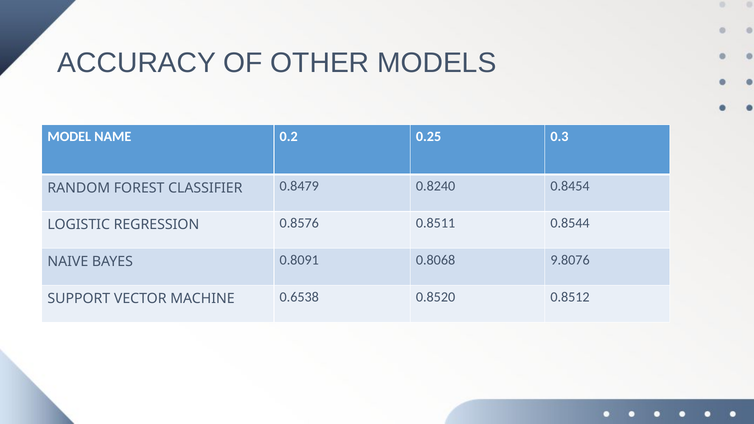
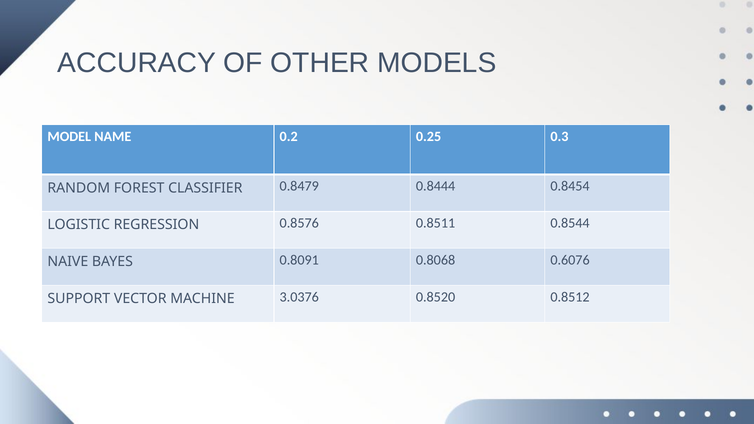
0.8240: 0.8240 -> 0.8444
9.8076: 9.8076 -> 0.6076
0.6538: 0.6538 -> 3.0376
